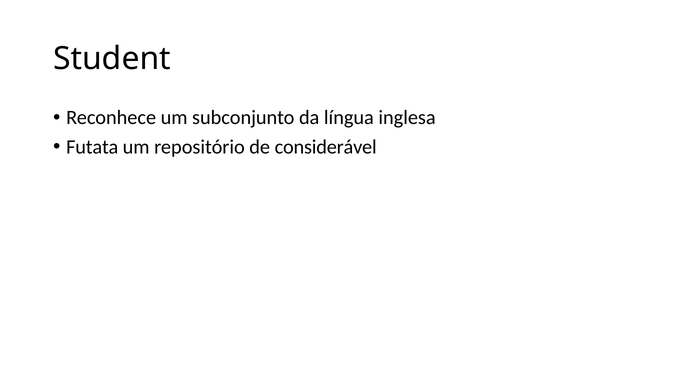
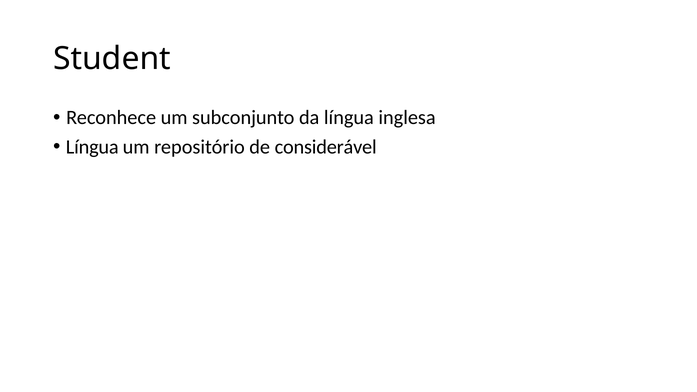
Futata at (92, 147): Futata -> Língua
